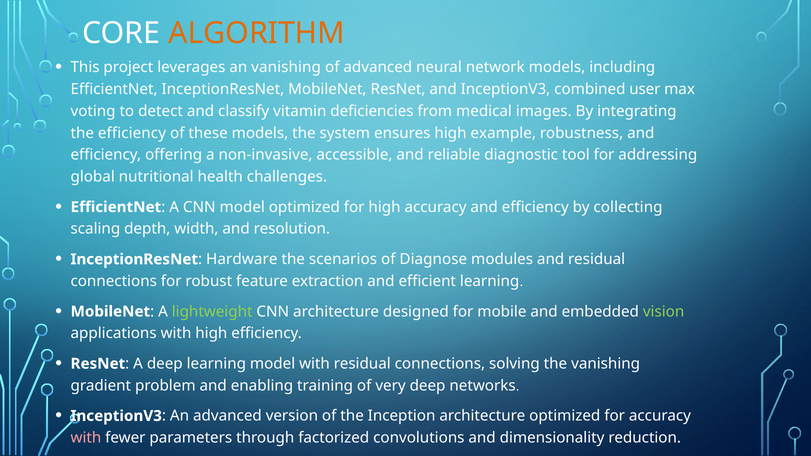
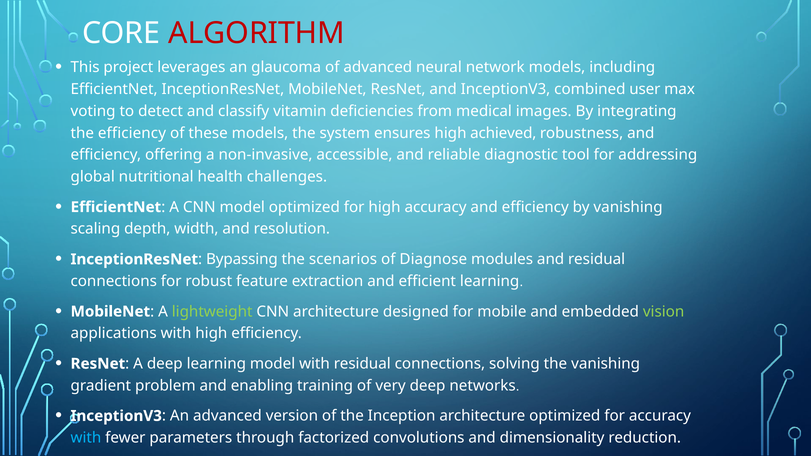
ALGORITHM colour: orange -> red
an vanishing: vanishing -> glaucoma
example: example -> achieved
by collecting: collecting -> vanishing
Hardware: Hardware -> Bypassing
with at (86, 438) colour: pink -> light blue
